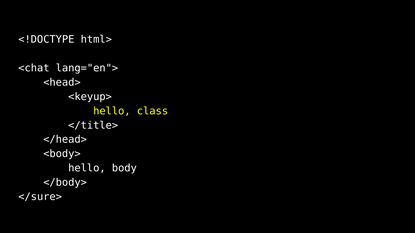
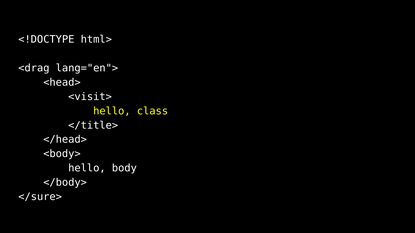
<chat: <chat -> <drag
<keyup>: <keyup> -> <visit>
